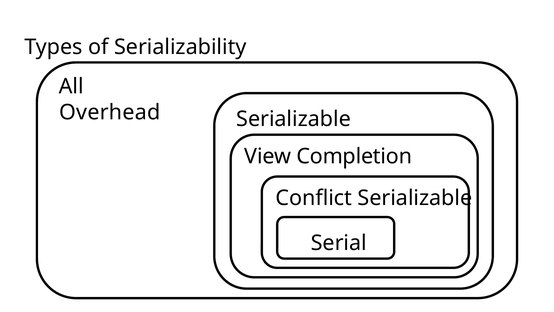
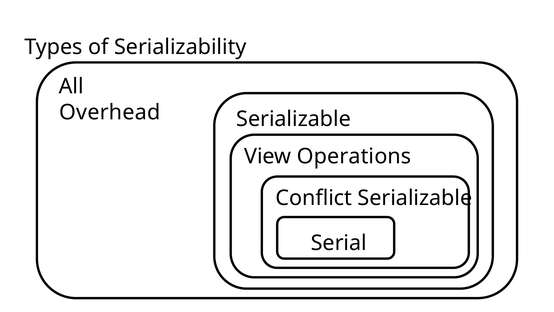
Completion: Completion -> Operations
